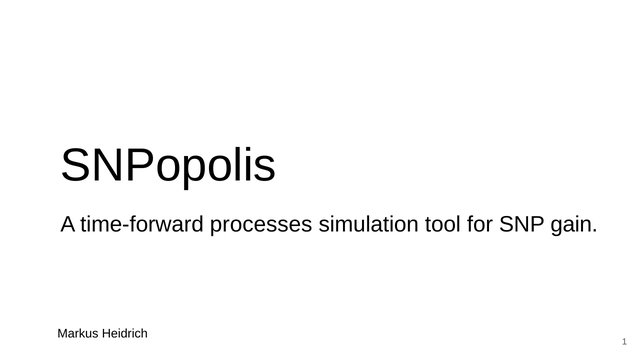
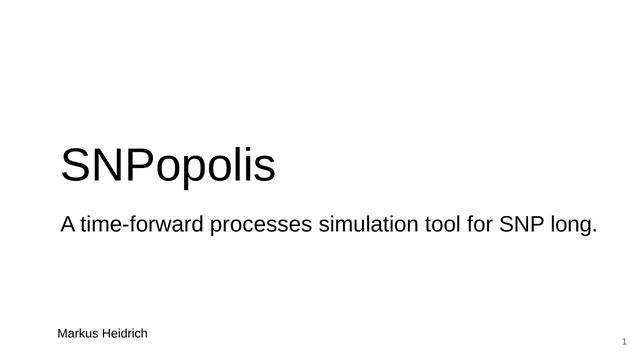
gain: gain -> long
